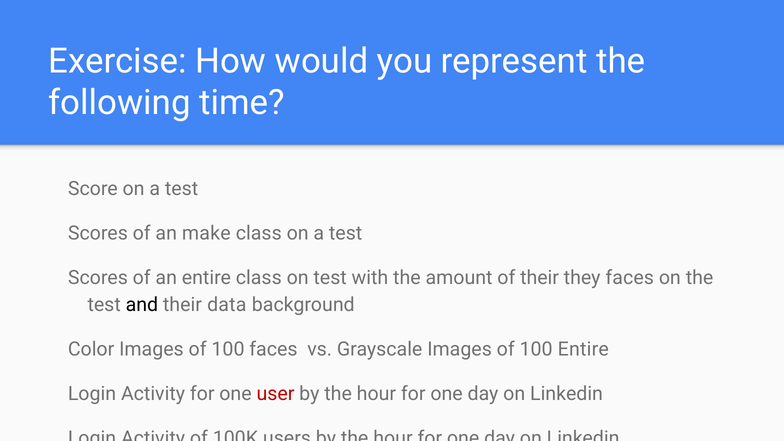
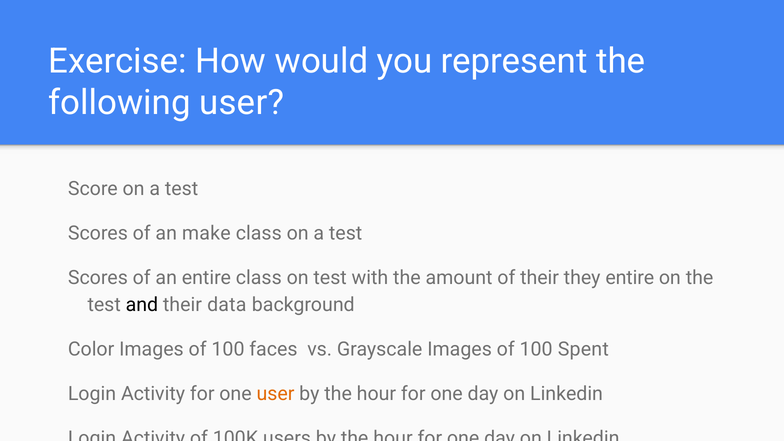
following time: time -> user
they faces: faces -> entire
100 Entire: Entire -> Spent
user at (275, 394) colour: red -> orange
